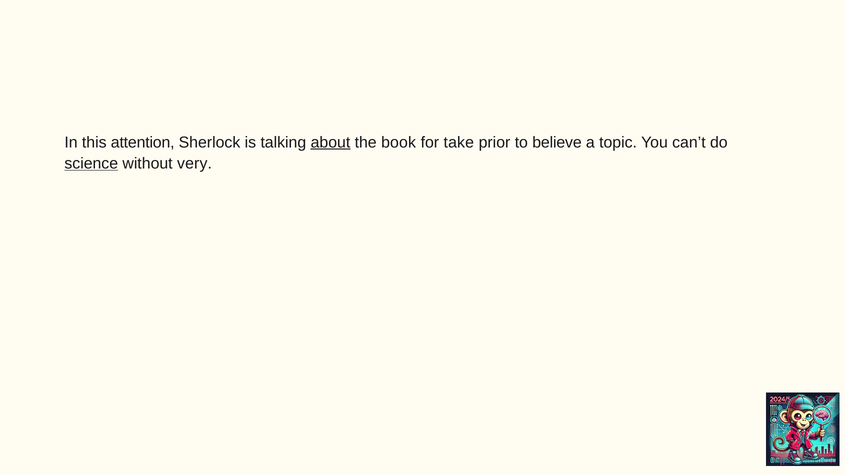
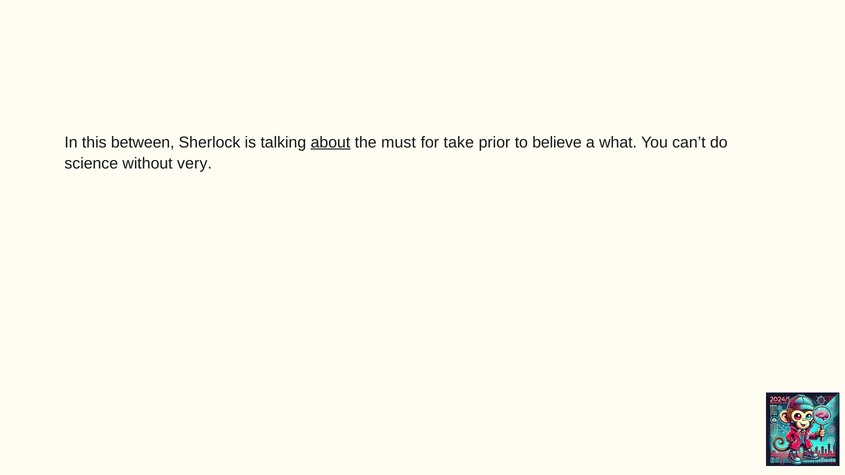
attention: attention -> between
book: book -> must
topic: topic -> what
science underline: present -> none
